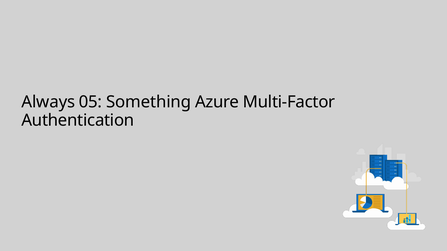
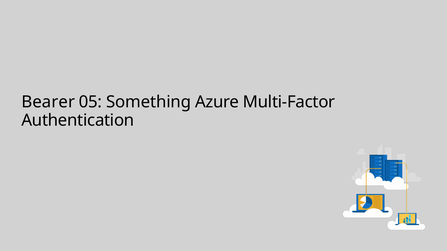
Always: Always -> Bearer
